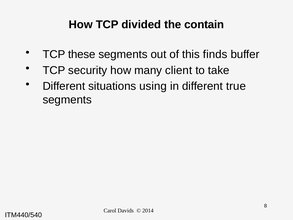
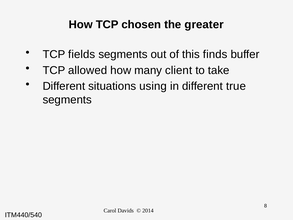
divided: divided -> chosen
contain: contain -> greater
these: these -> fields
security: security -> allowed
